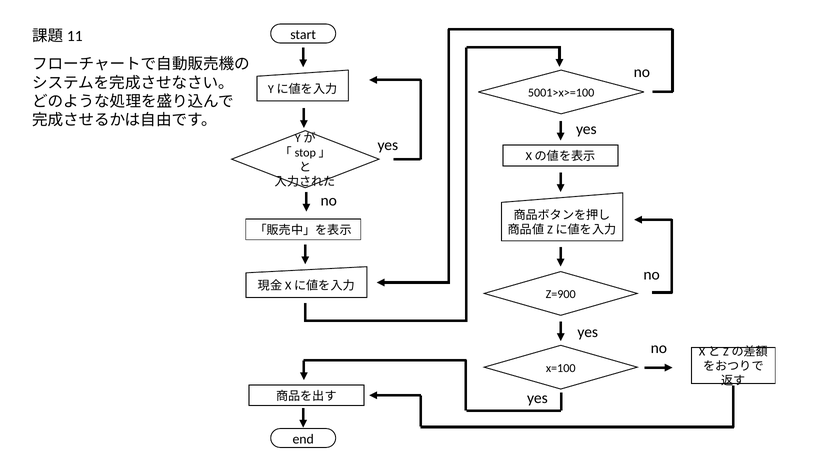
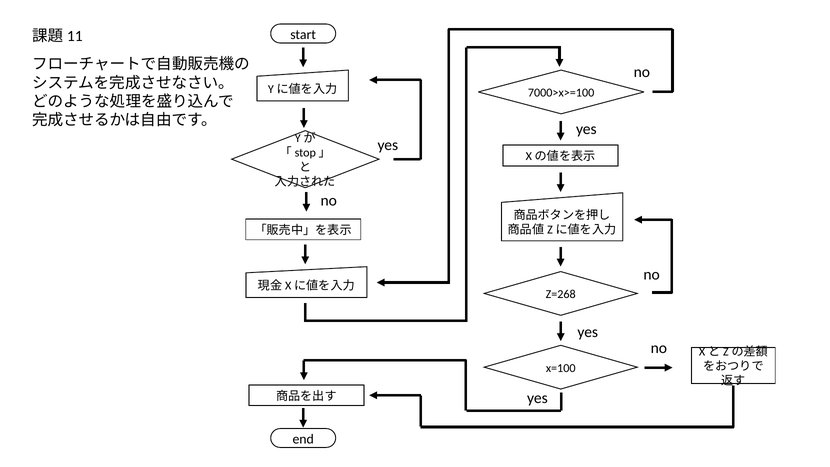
5001>x>=100: 5001>x>=100 -> 7000>x>=100
Z=900: Z=900 -> Z=268
